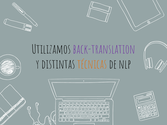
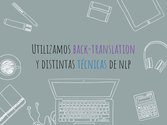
técnicas colour: orange -> blue
